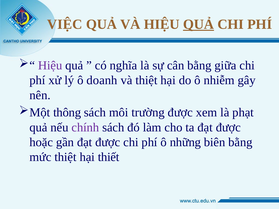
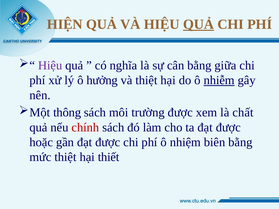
VIỆC: VIỆC -> HIỆN
doanh: doanh -> hưởng
nhiễm underline: none -> present
phạt: phạt -> chất
chính colour: purple -> red
những: những -> nhiệm
